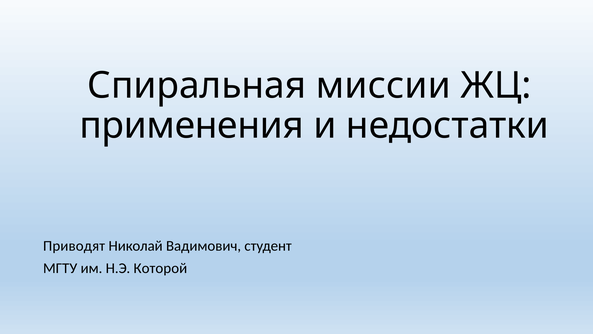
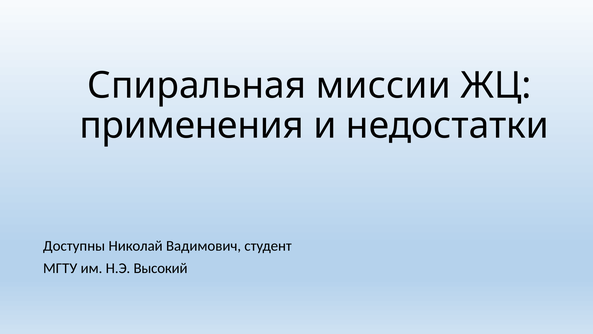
Приводят: Приводят -> Доступны
Которой: Которой -> Высокий
